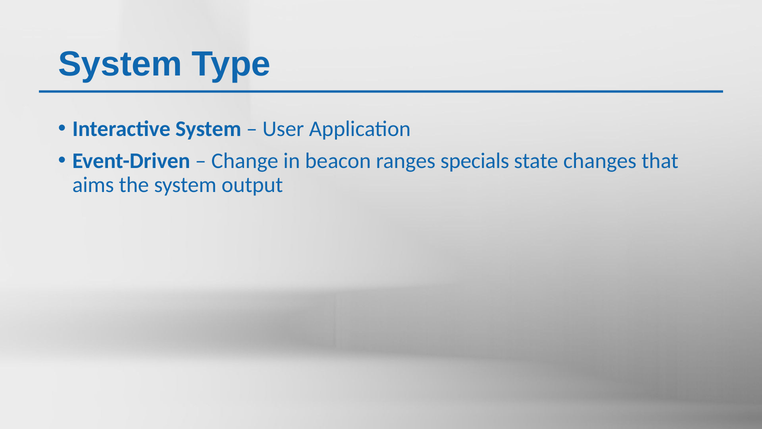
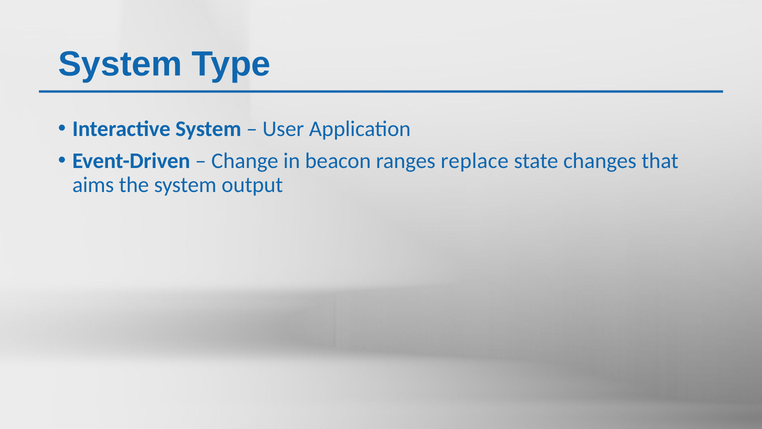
specials: specials -> replace
